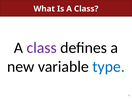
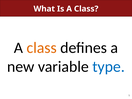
class at (42, 48) colour: purple -> orange
